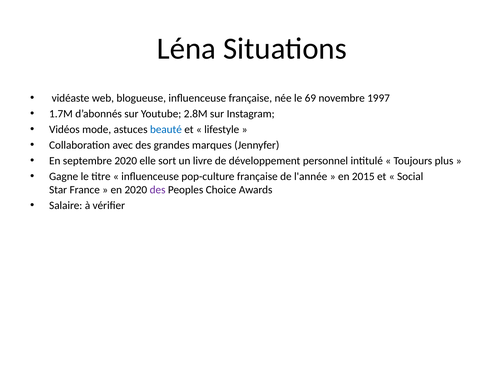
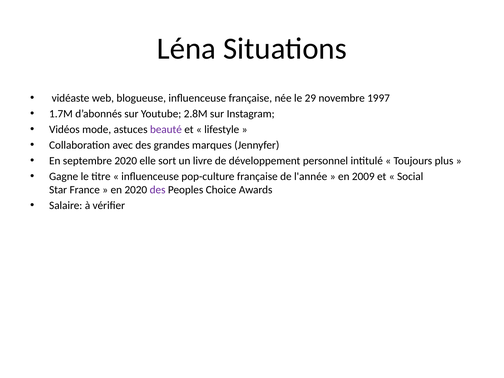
69: 69 -> 29
beauté colour: blue -> purple
2015: 2015 -> 2009
